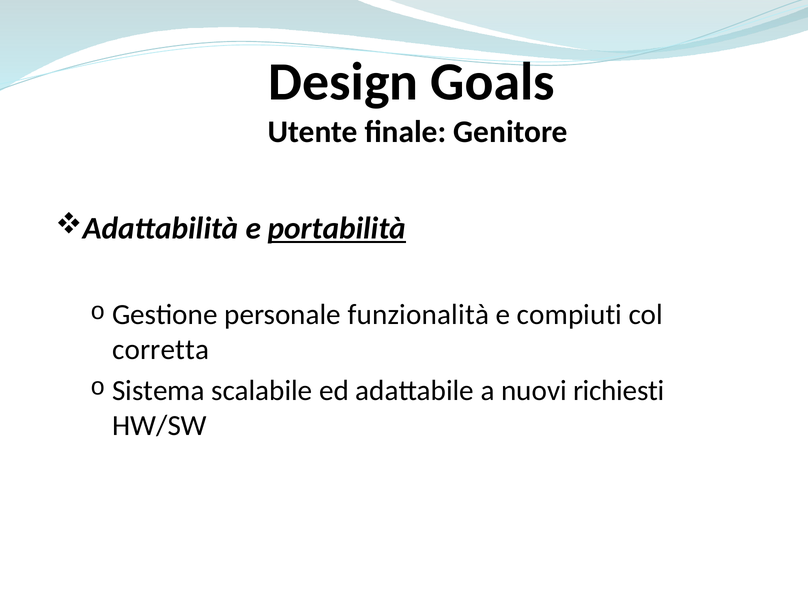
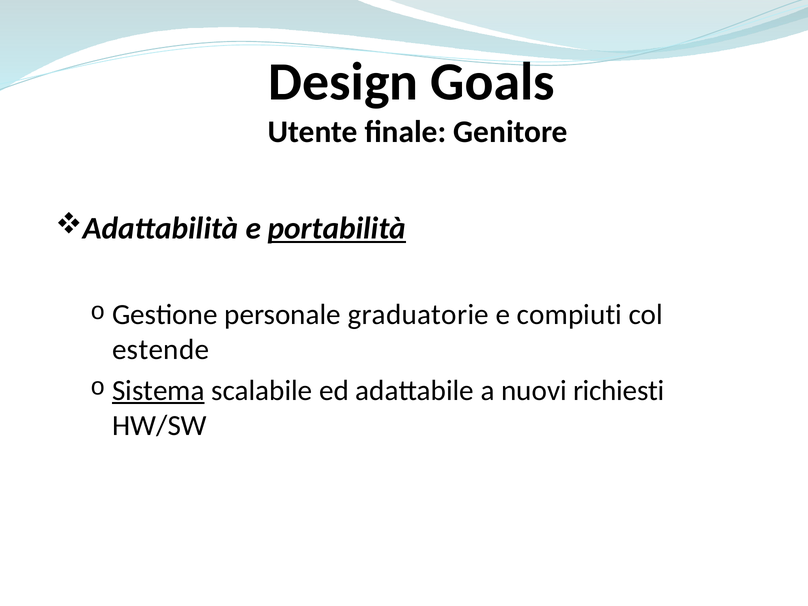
funzionalità: funzionalità -> graduatorie
corretta: corretta -> estende
Sistema underline: none -> present
